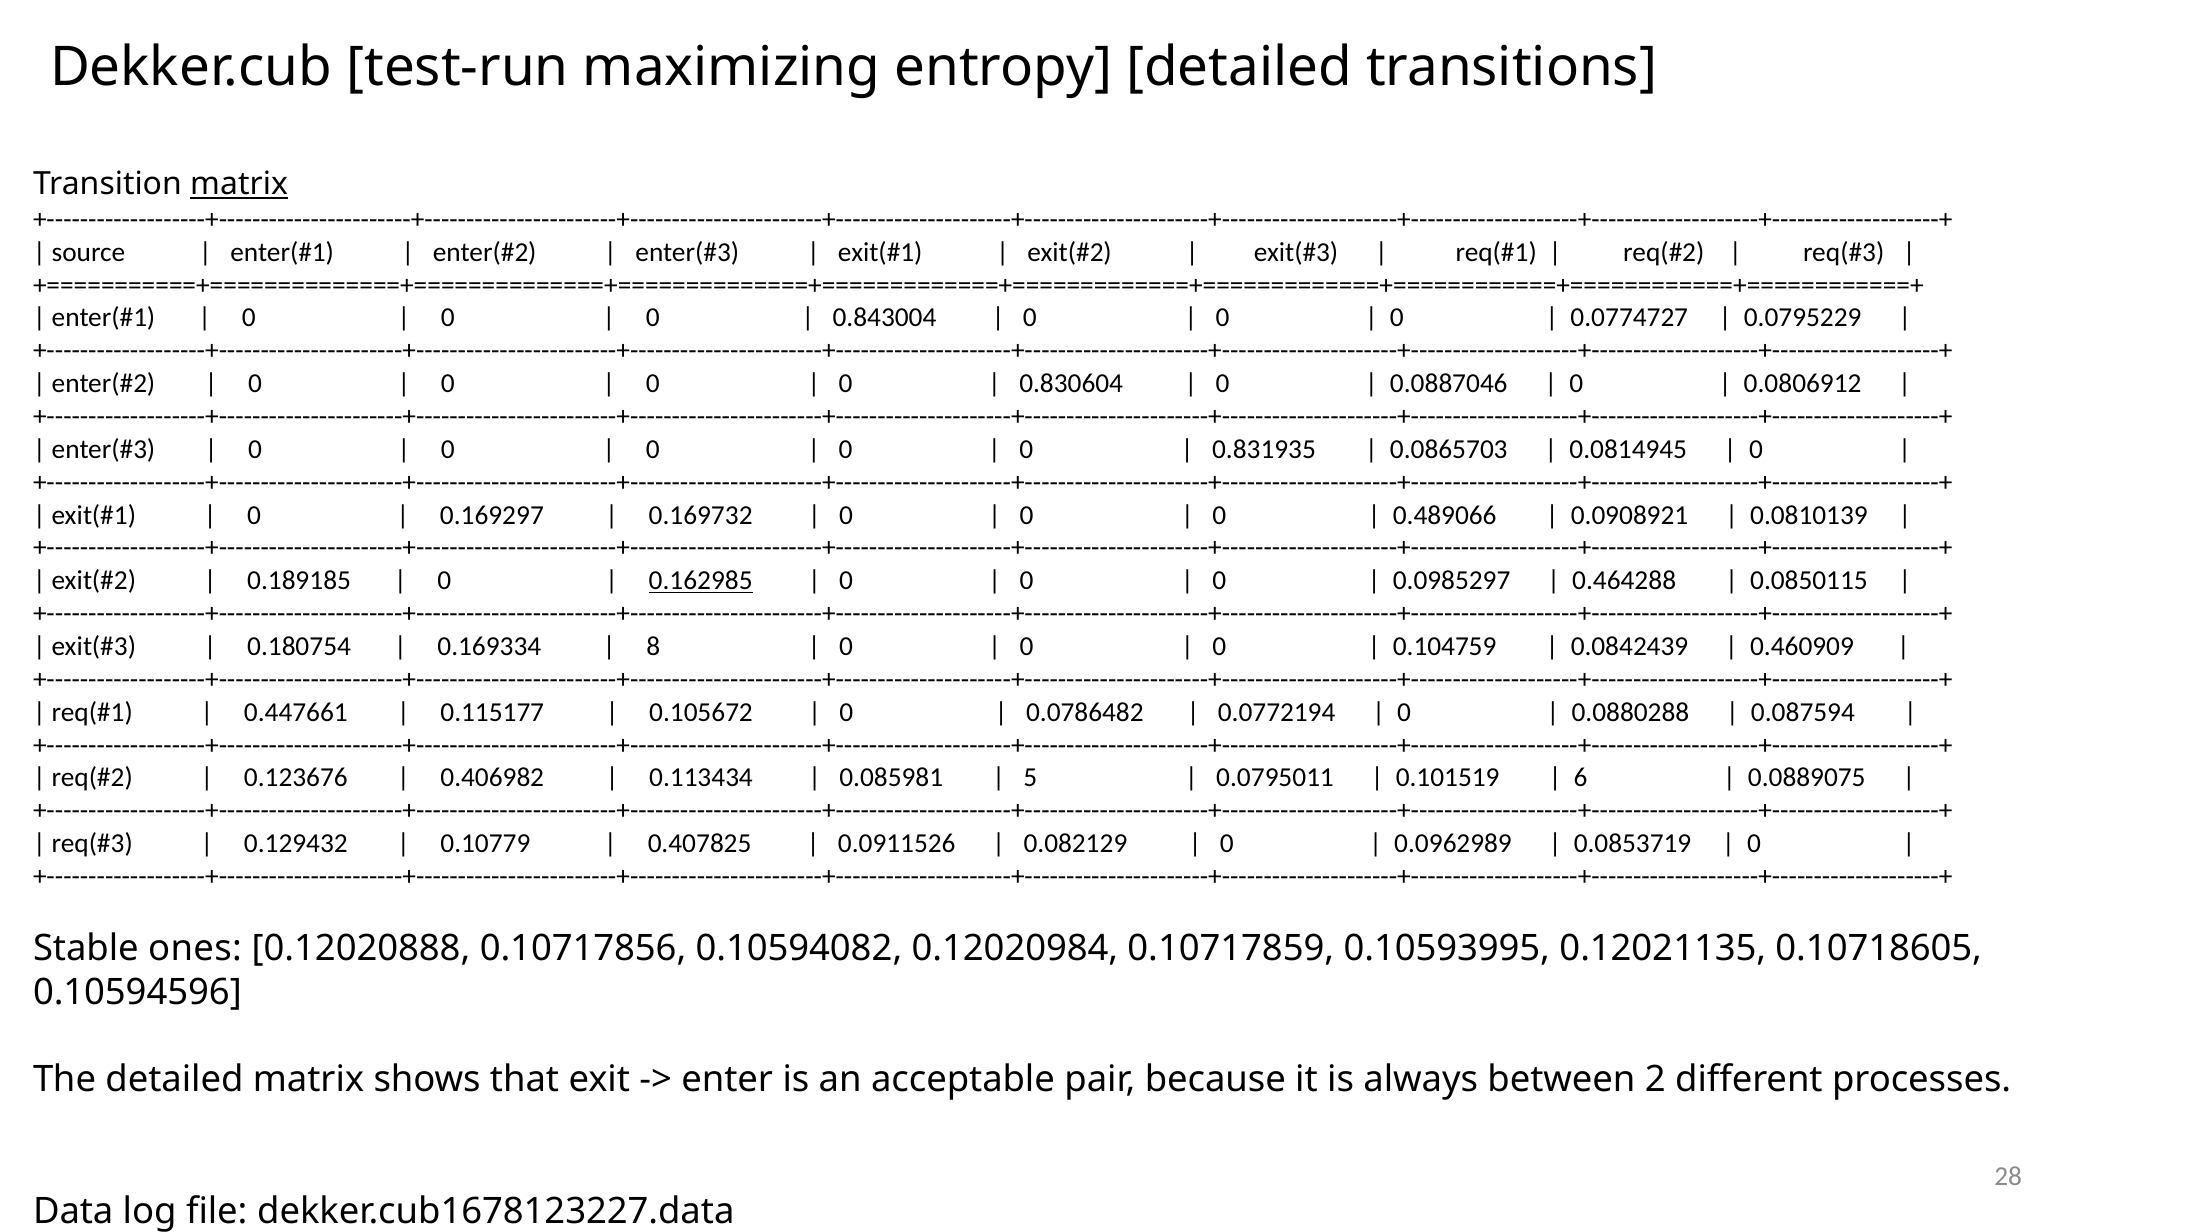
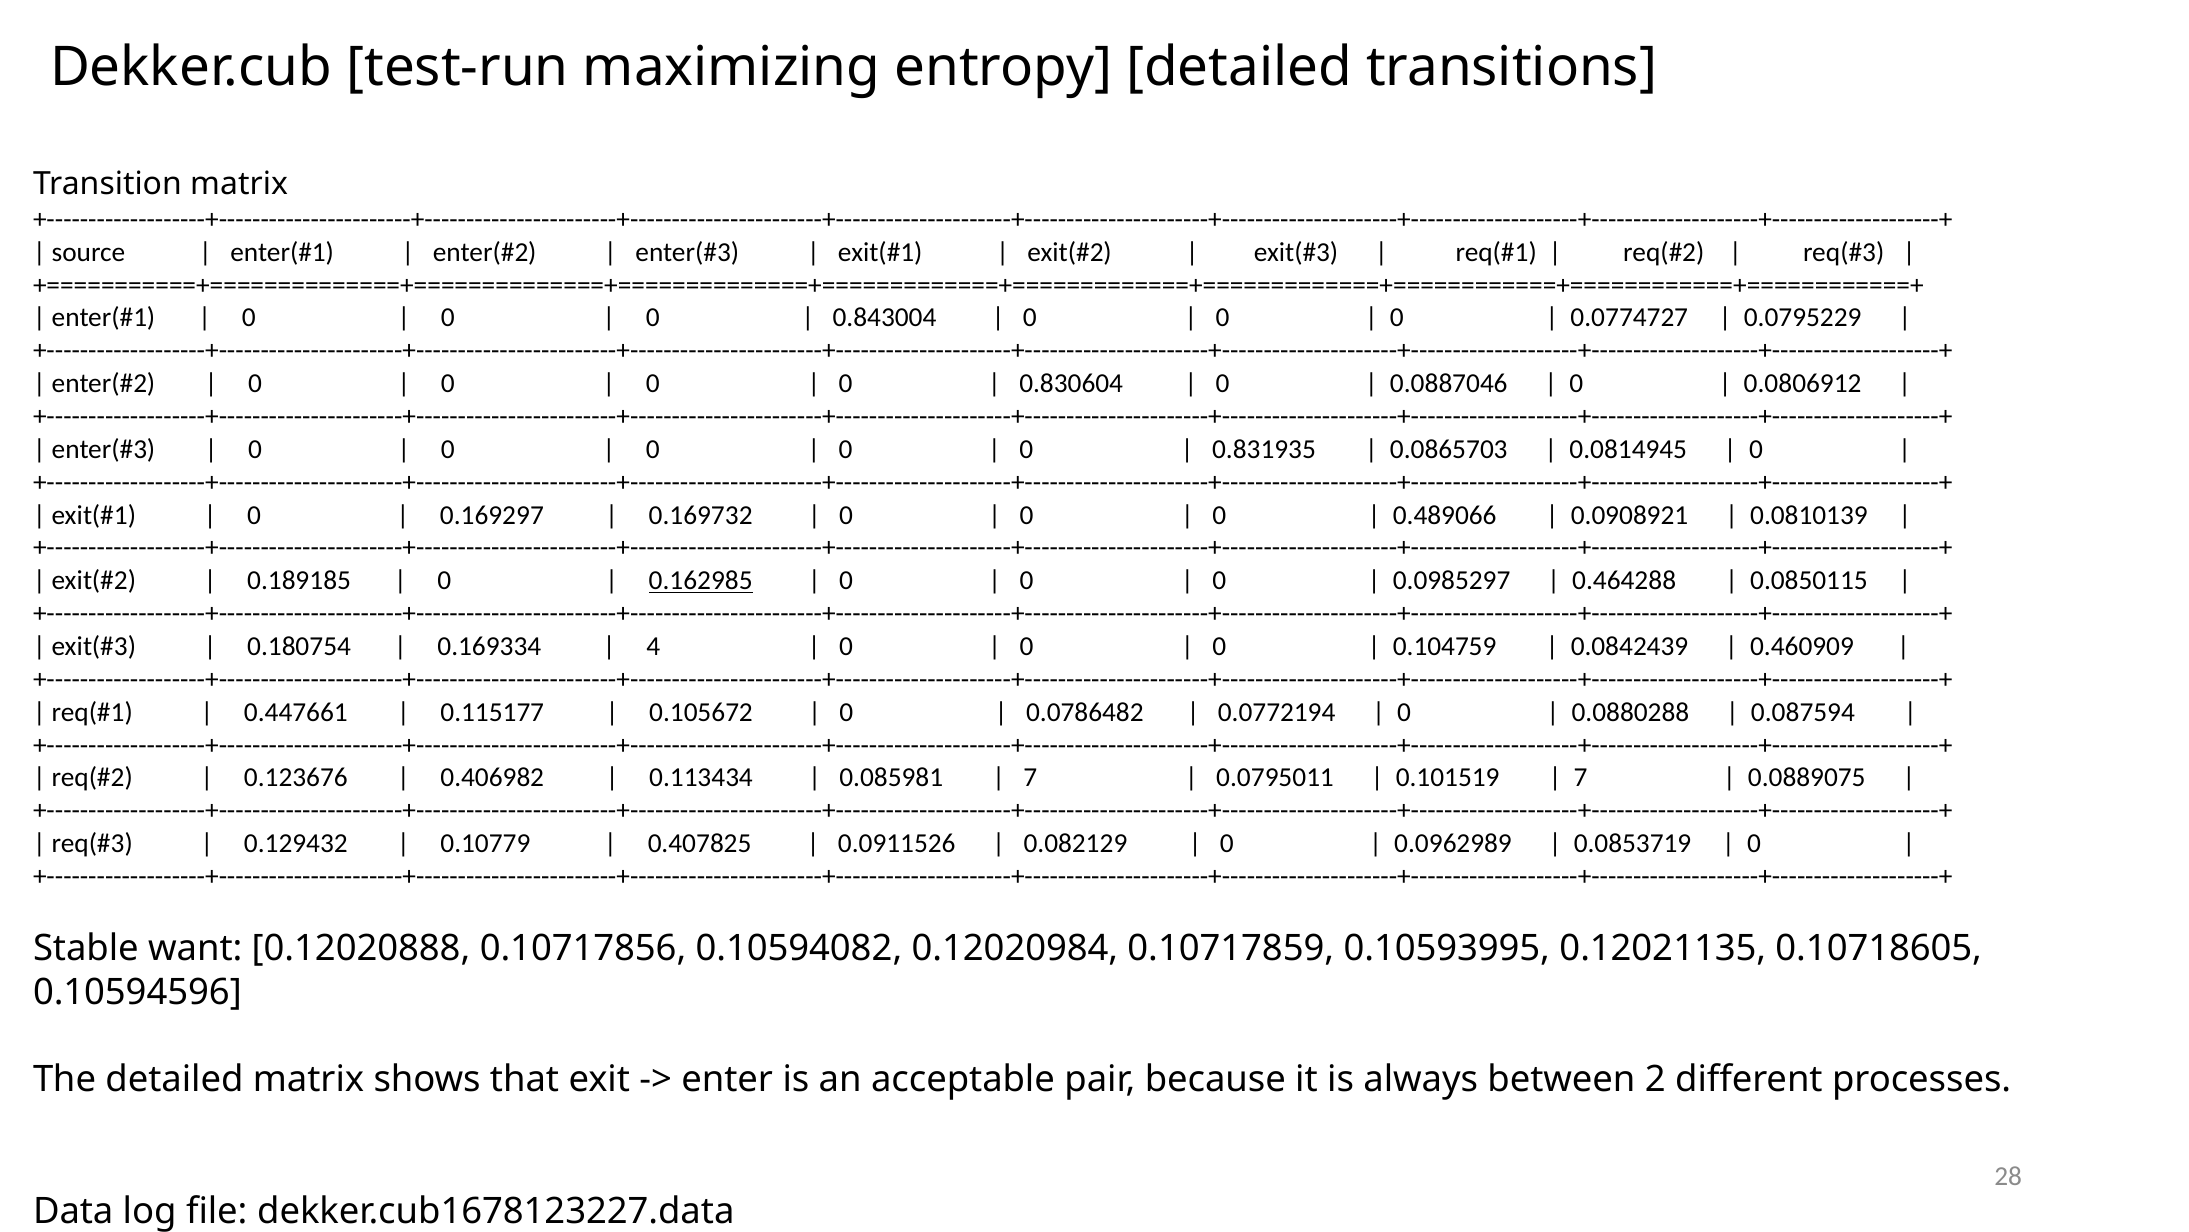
matrix at (239, 184) underline: present -> none
8: 8 -> 4
5 at (1030, 777): 5 -> 7
6 at (1581, 777): 6 -> 7
ones: ones -> want
